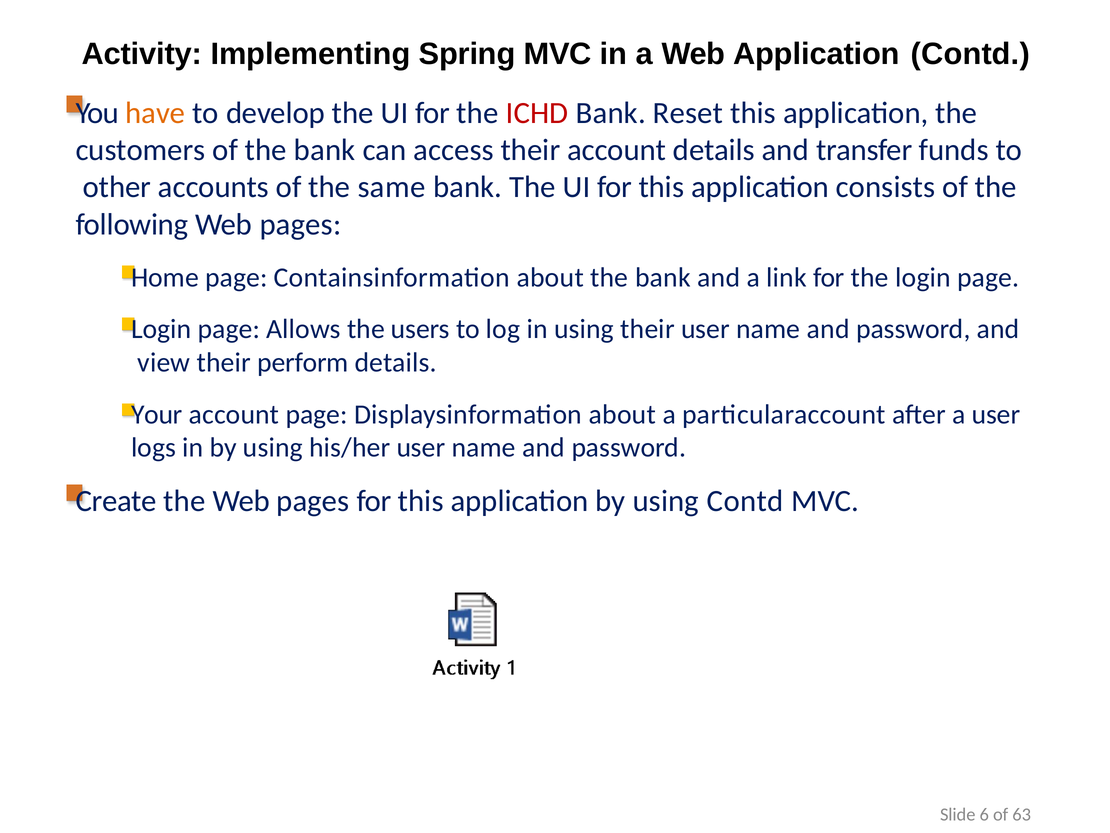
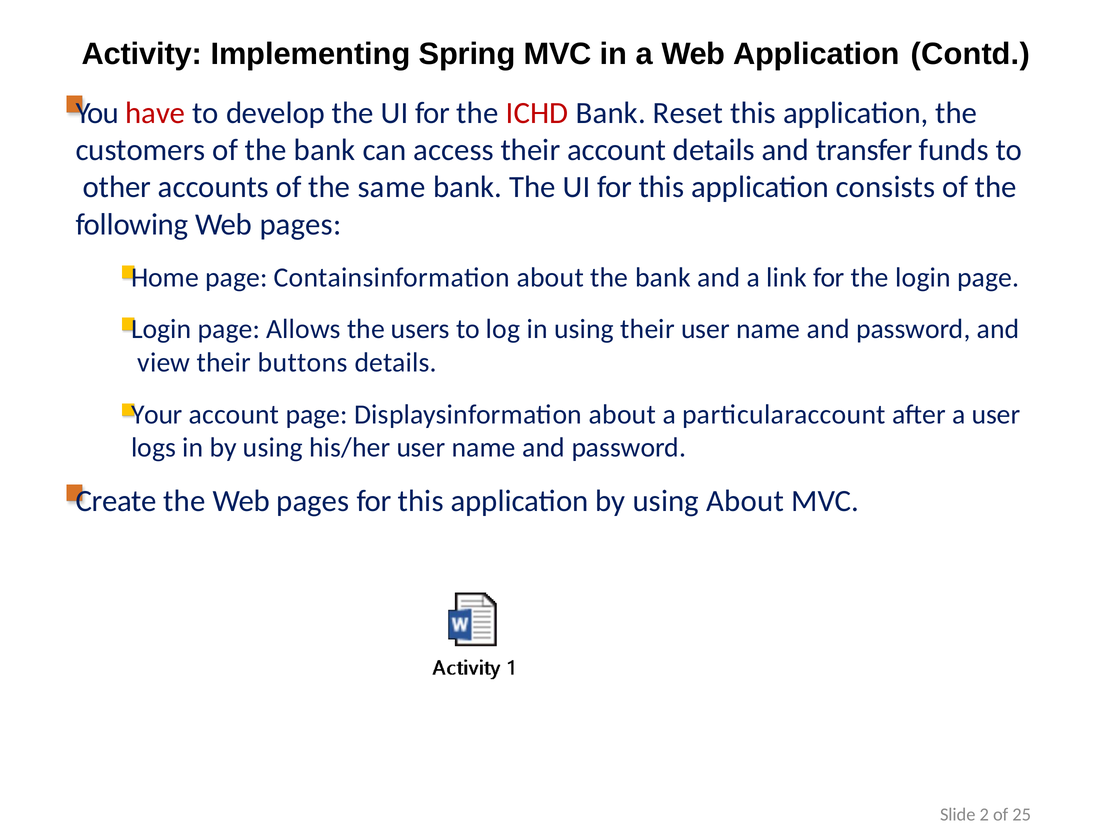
have colour: orange -> red
perform: perform -> buttons
using Contd: Contd -> About
6: 6 -> 2
63: 63 -> 25
